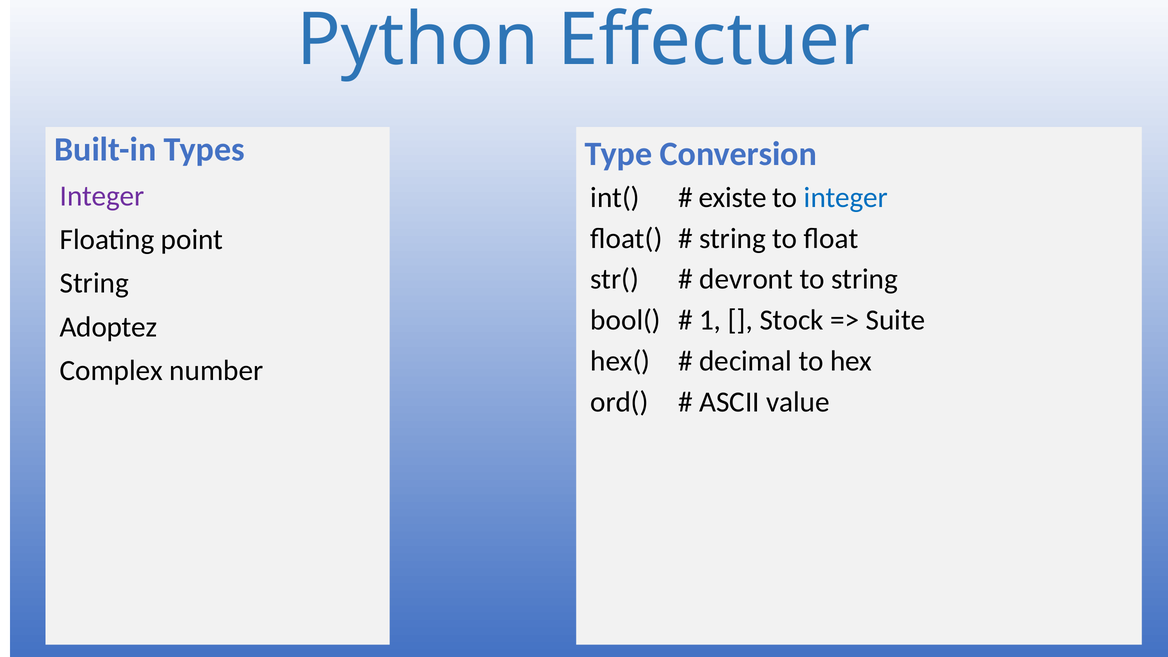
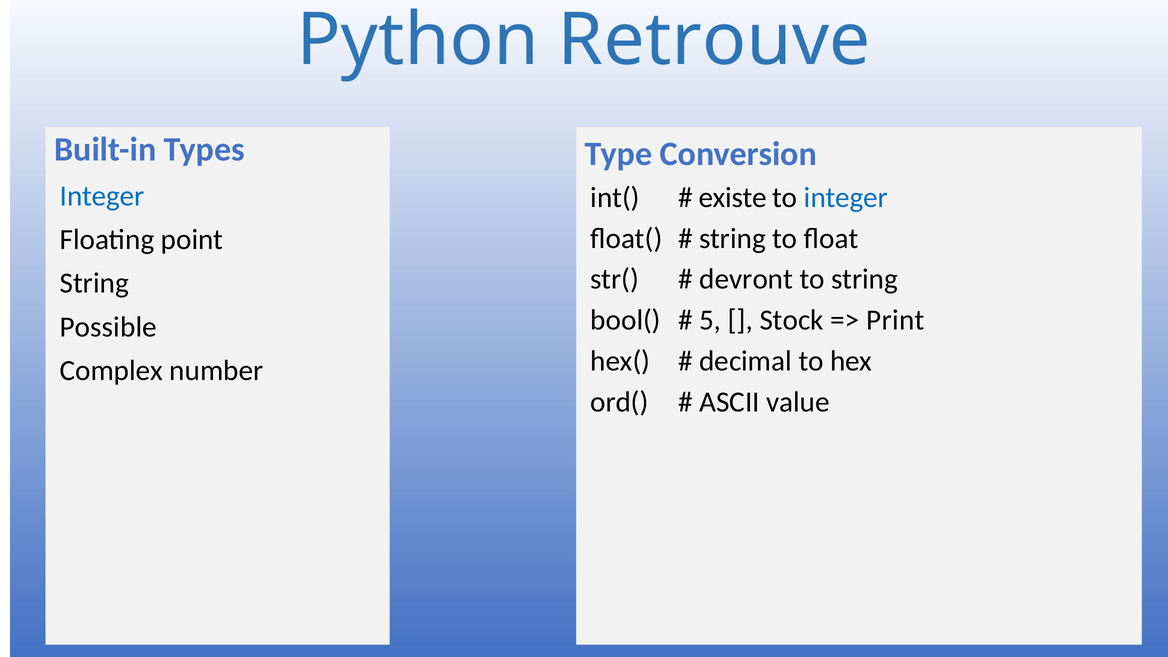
Effectuer: Effectuer -> Retrouve
Integer at (102, 196) colour: purple -> blue
1: 1 -> 5
Suite: Suite -> Print
Adoptez: Adoptez -> Possible
